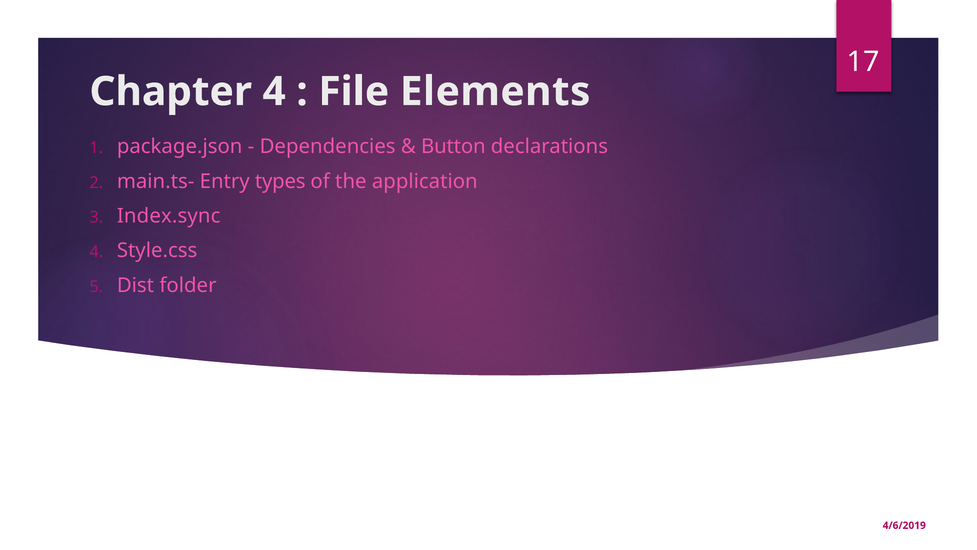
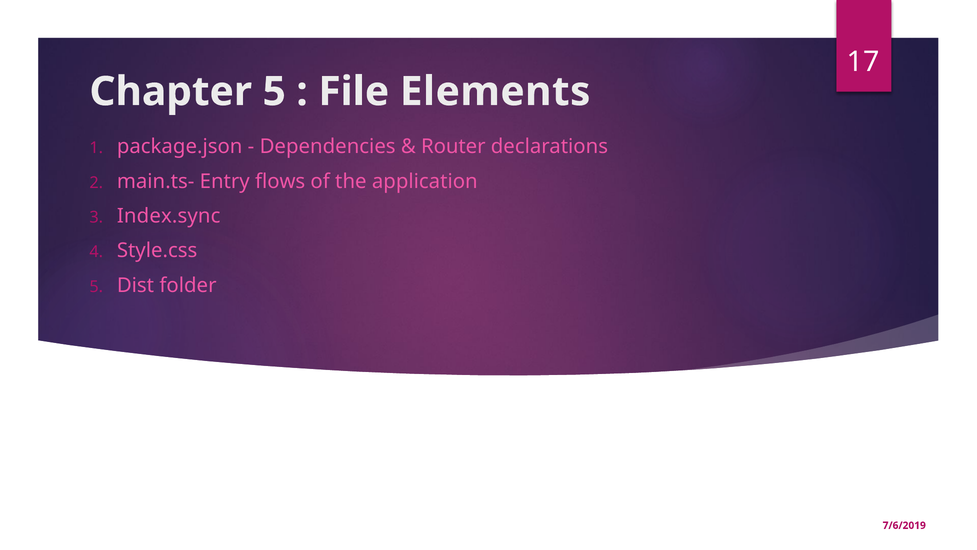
Chapter 4: 4 -> 5
Button: Button -> Router
types: types -> flows
4/6/2019: 4/6/2019 -> 7/6/2019
